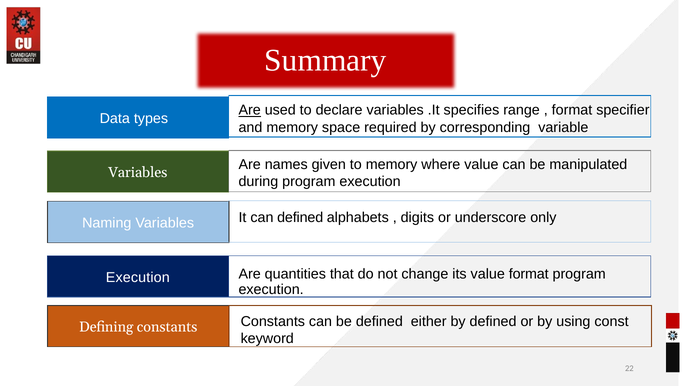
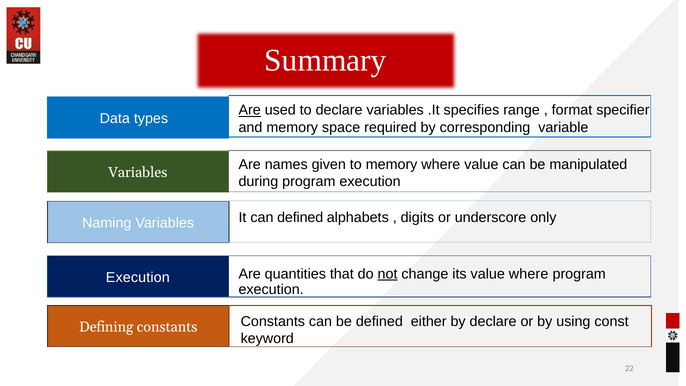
not underline: none -> present
value format: format -> where
by defined: defined -> declare
